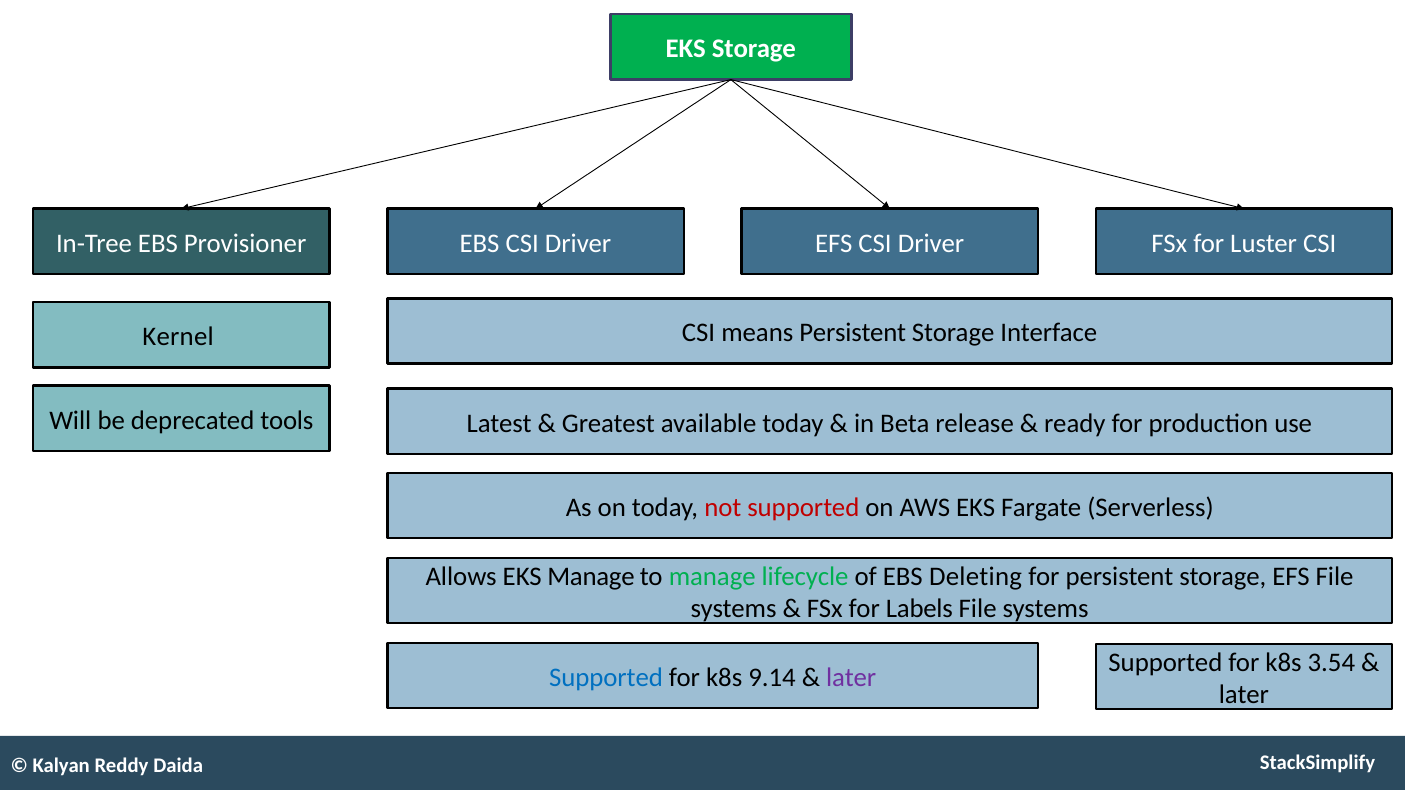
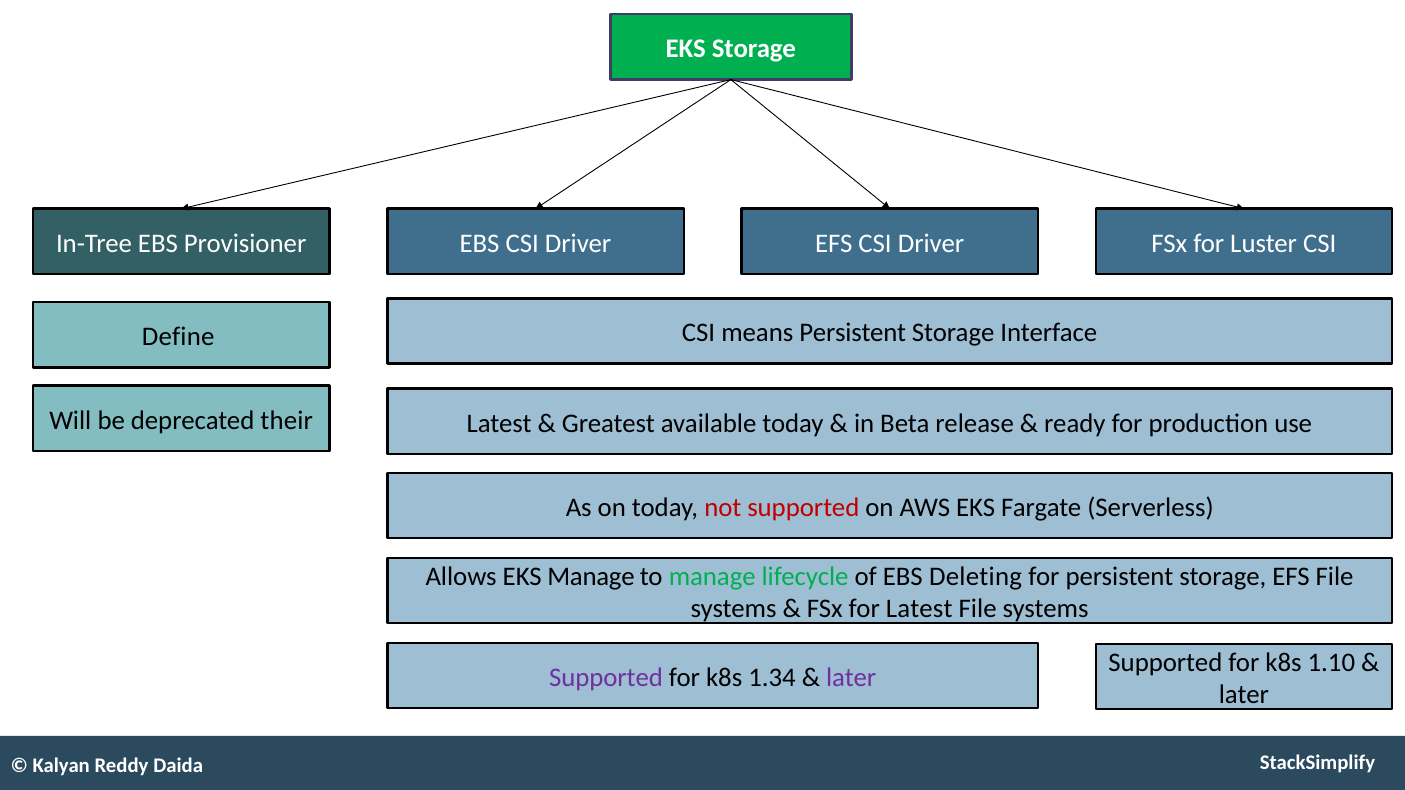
Kernel: Kernel -> Define
tools: tools -> their
for Labels: Labels -> Latest
3.54: 3.54 -> 1.10
Supported at (606, 678) colour: blue -> purple
9.14: 9.14 -> 1.34
